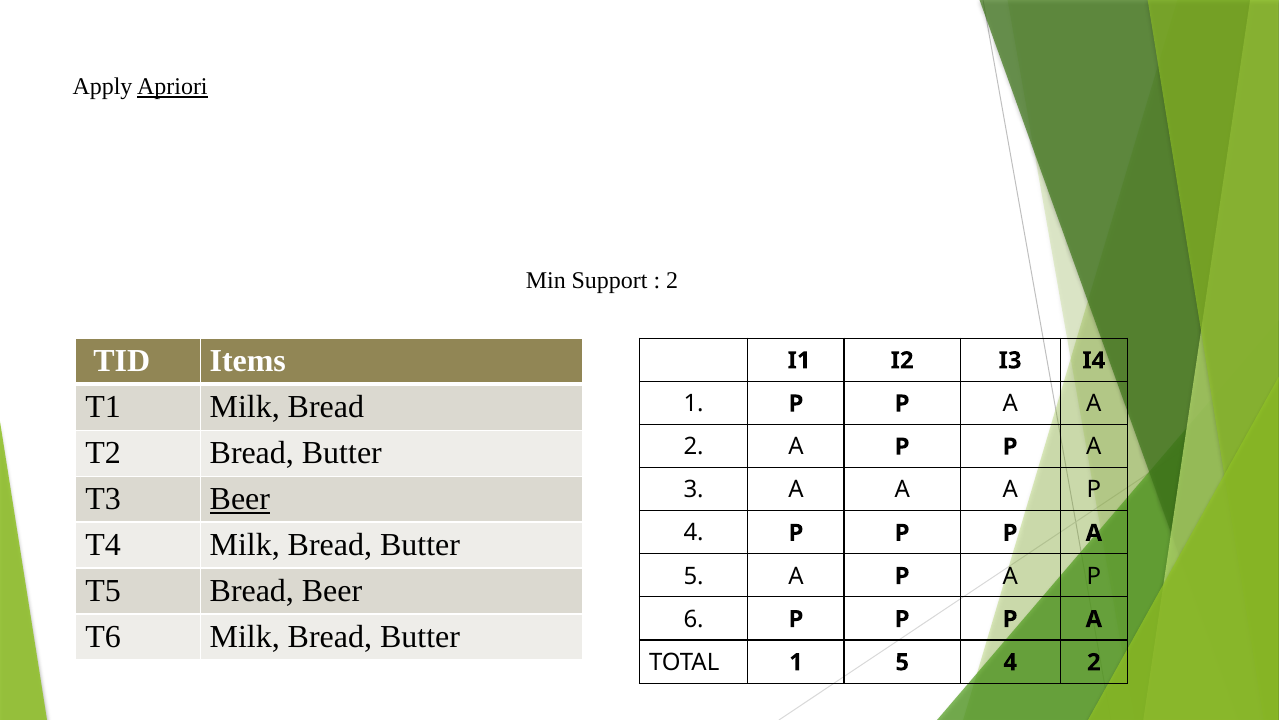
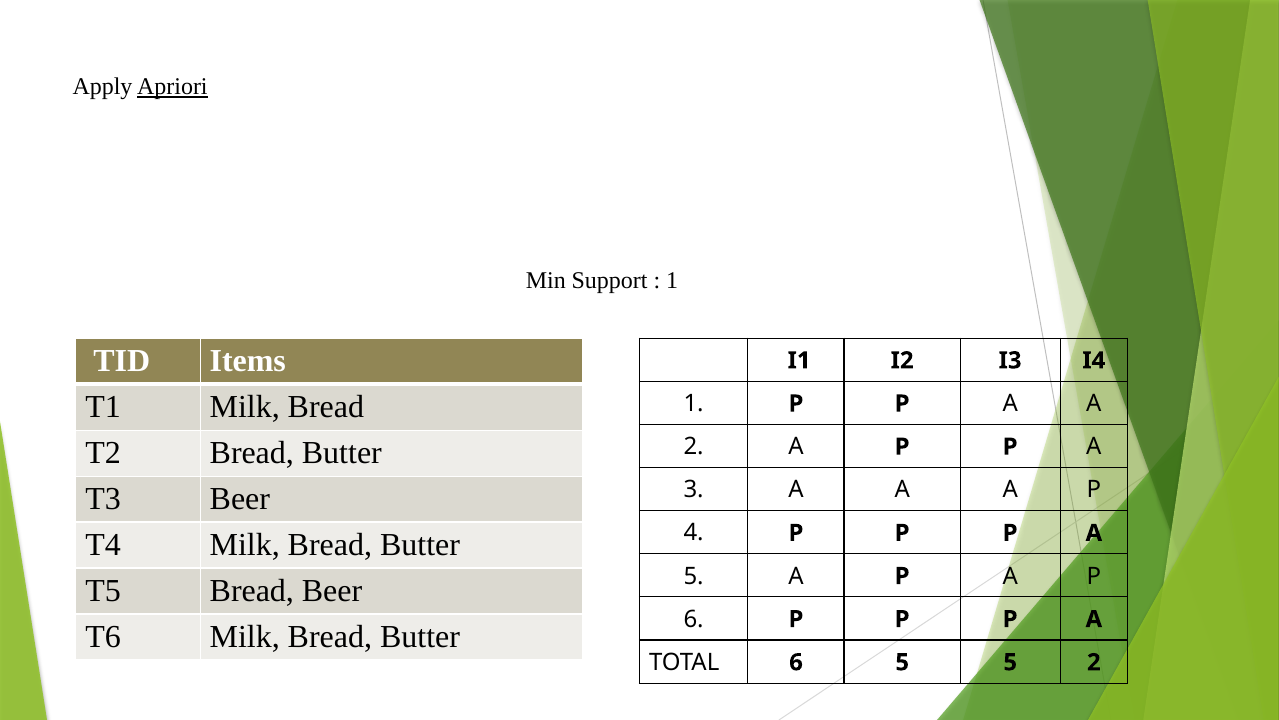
2 at (672, 281): 2 -> 1
Beer at (240, 498) underline: present -> none
TOTAL 1: 1 -> 6
5 4: 4 -> 5
